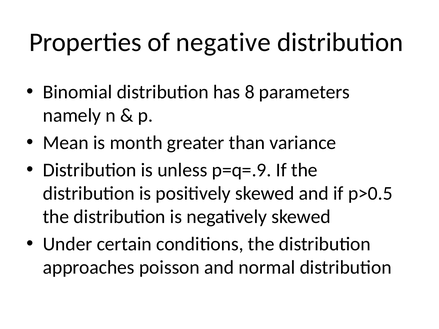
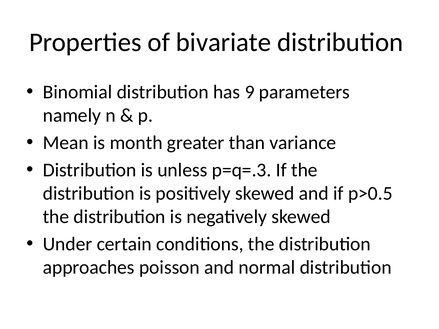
negative: negative -> bivariate
8: 8 -> 9
p=q=.9: p=q=.9 -> p=q=.3
